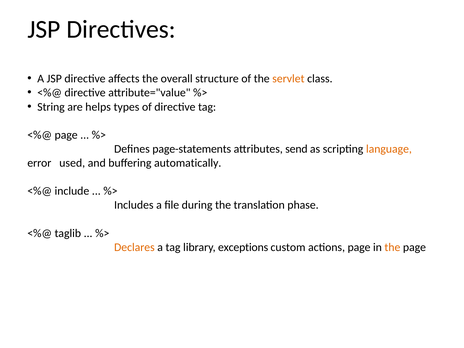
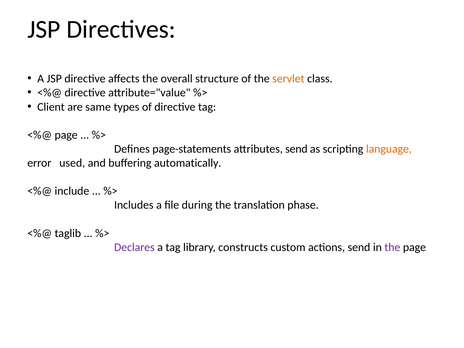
String: String -> Client
helps: helps -> same
Declares colour: orange -> purple
exceptions: exceptions -> constructs
actions page: page -> send
the at (392, 247) colour: orange -> purple
